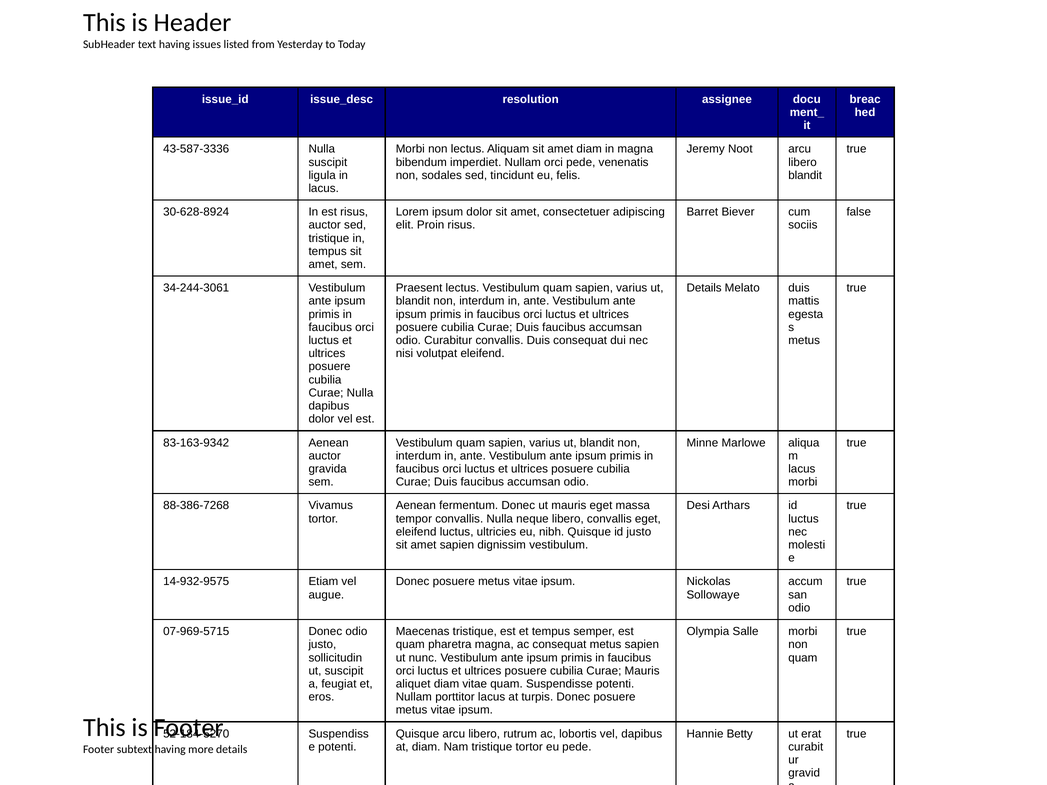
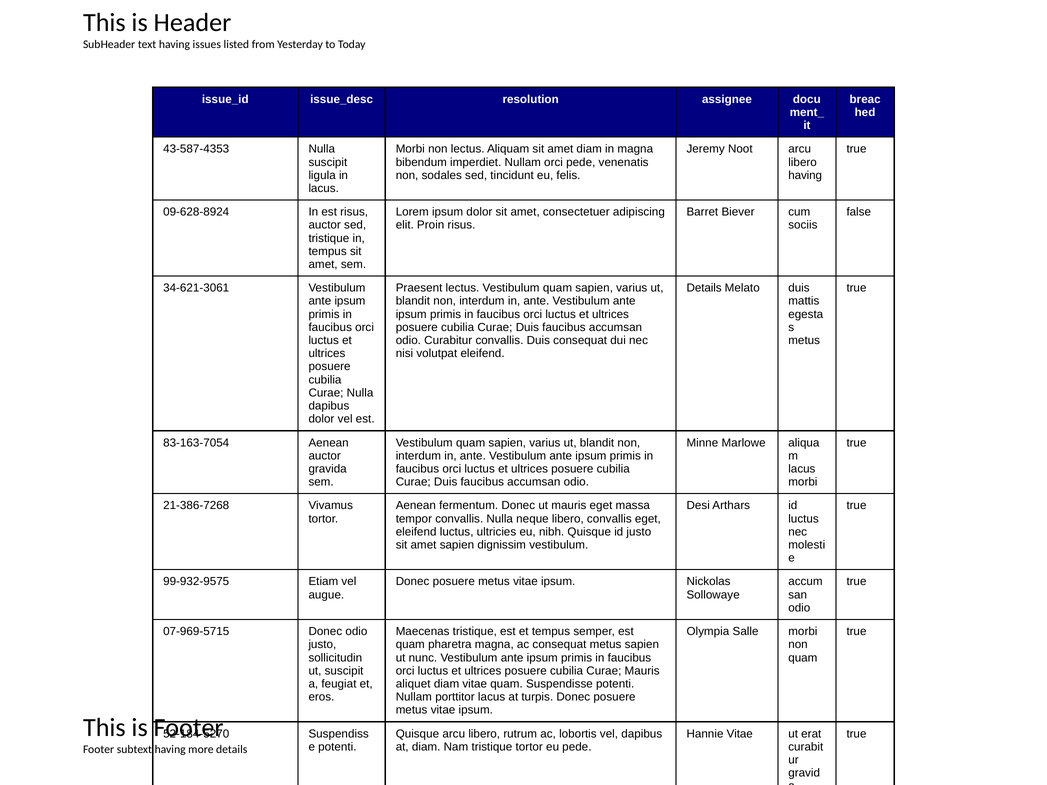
43-587-3336: 43-587-3336 -> 43-587-4353
blandit at (805, 175): blandit -> having
30-628-8924: 30-628-8924 -> 09-628-8924
34-244-3061: 34-244-3061 -> 34-621-3061
83-163-9342: 83-163-9342 -> 83-163-7054
88-386-7268: 88-386-7268 -> 21-386-7268
14-932-9575: 14-932-9575 -> 99-932-9575
Hannie Betty: Betty -> Vitae
